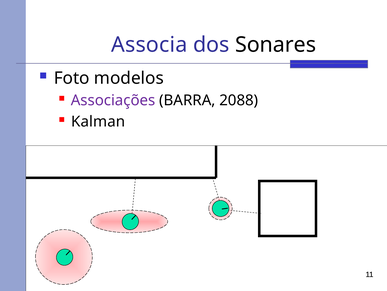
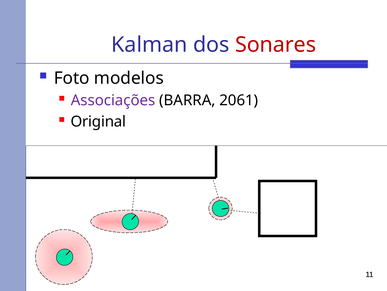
Associa: Associa -> Kalman
Sonares colour: black -> red
2088: 2088 -> 2061
Kalman: Kalman -> Original
